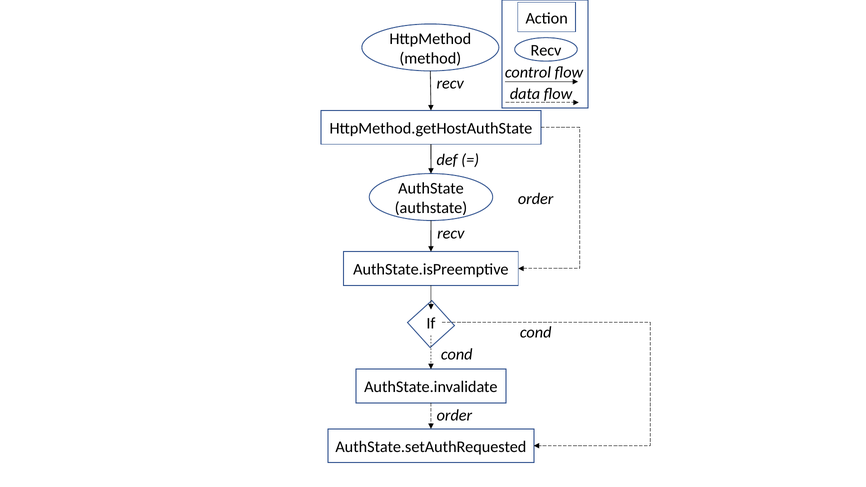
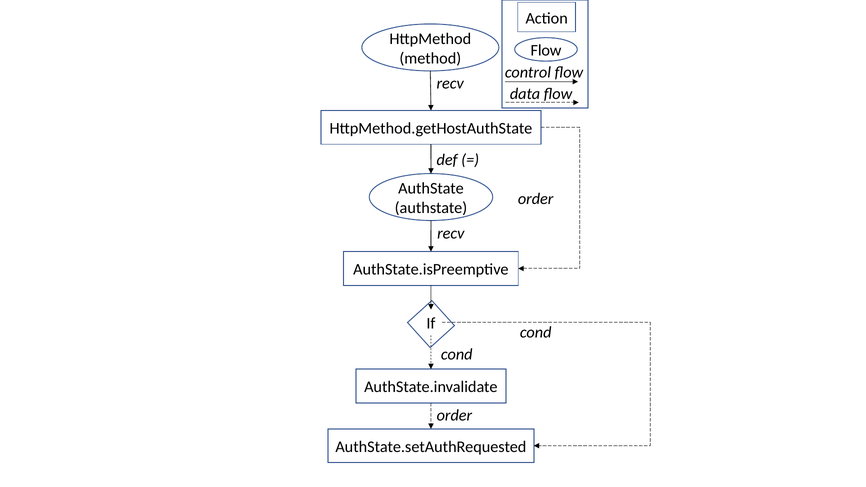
Recv at (546, 51): Recv -> Flow
